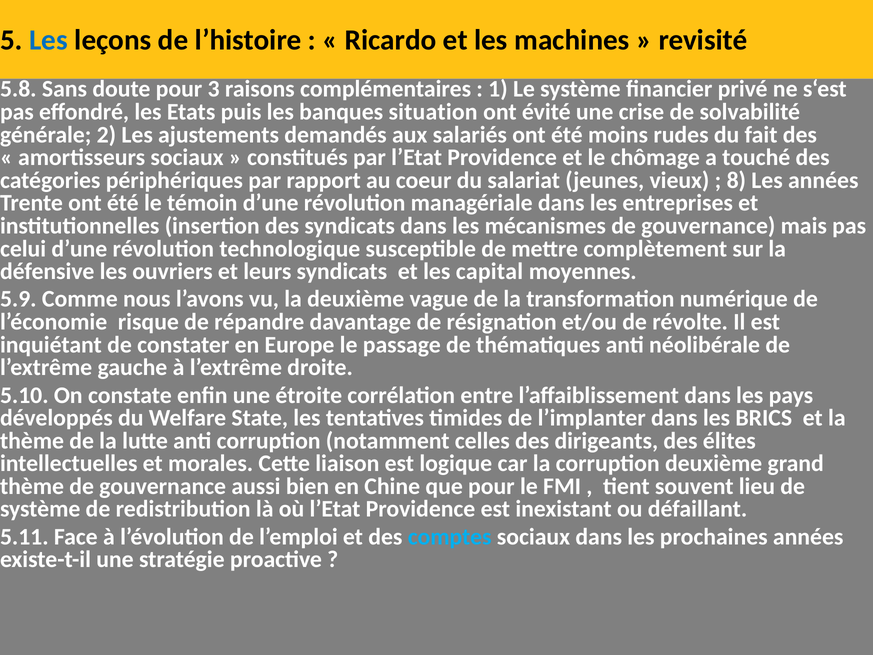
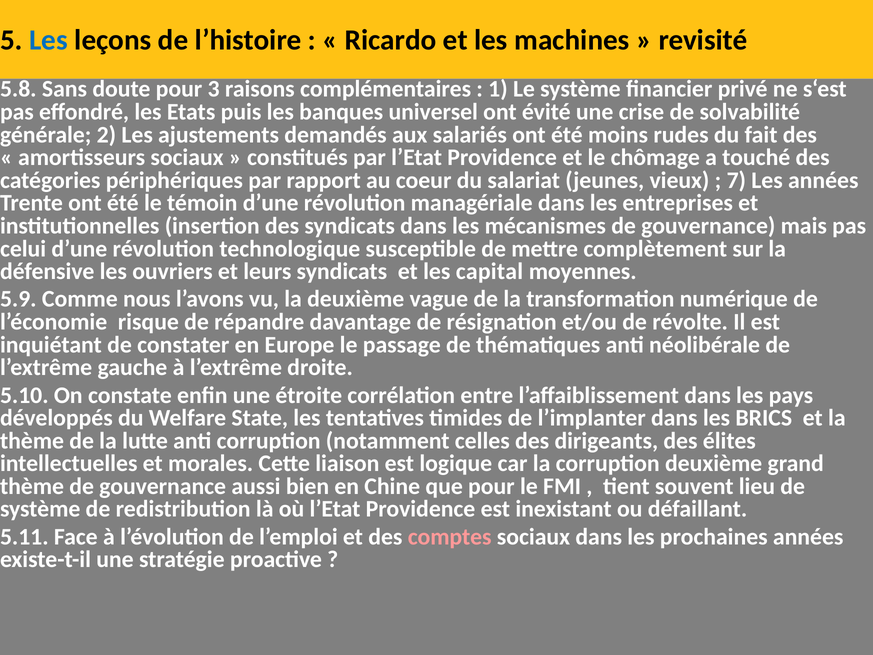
situation: situation -> universel
8: 8 -> 7
comptes colour: light blue -> pink
